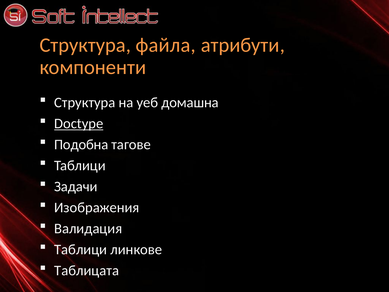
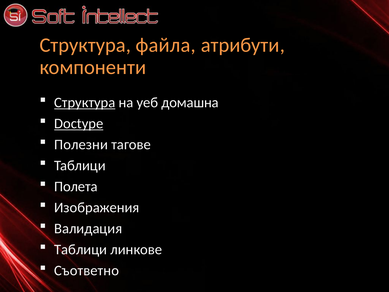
Структура at (85, 102) underline: none -> present
Подобна: Подобна -> Полезни
Задачи: Задачи -> Полета
Таблицата: Таблицата -> Съответно
